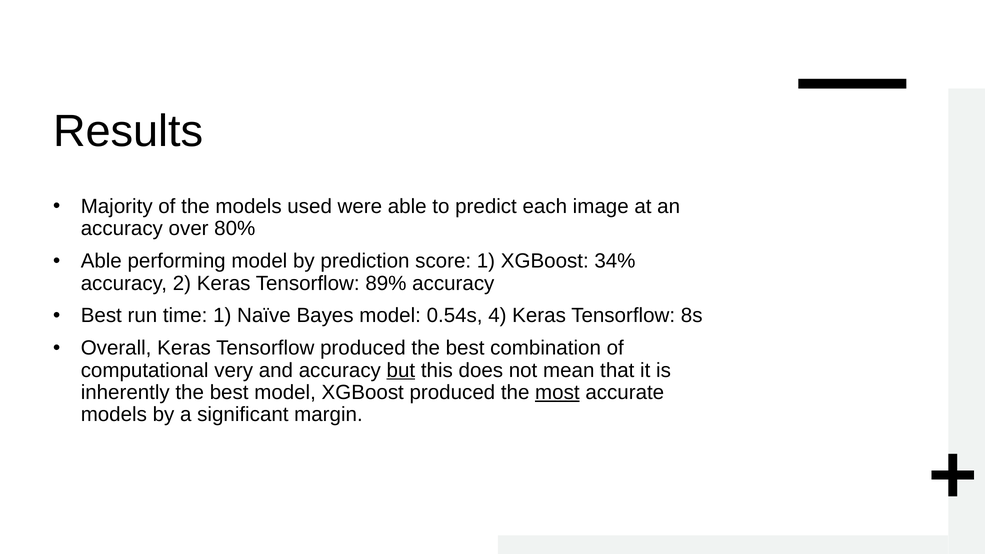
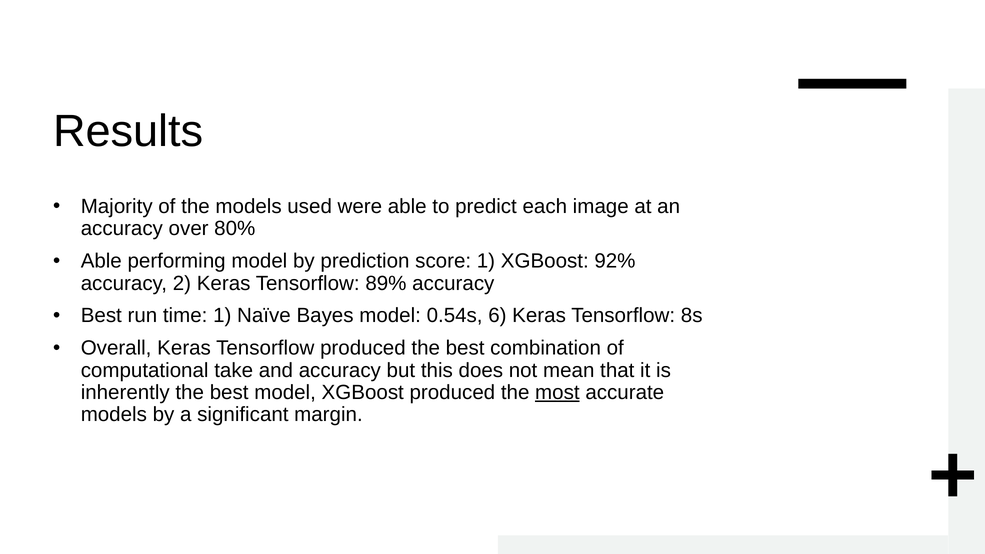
34%: 34% -> 92%
4: 4 -> 6
very: very -> take
but underline: present -> none
